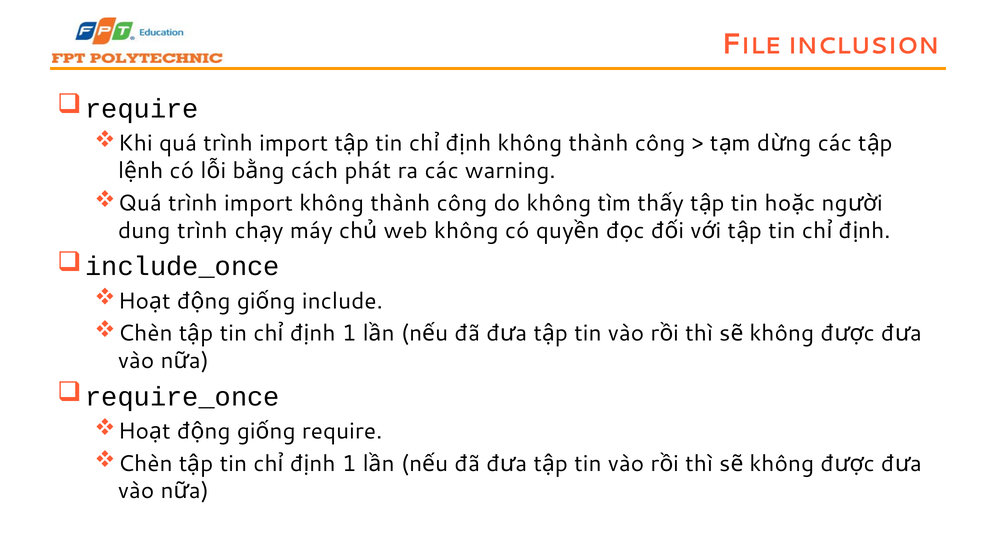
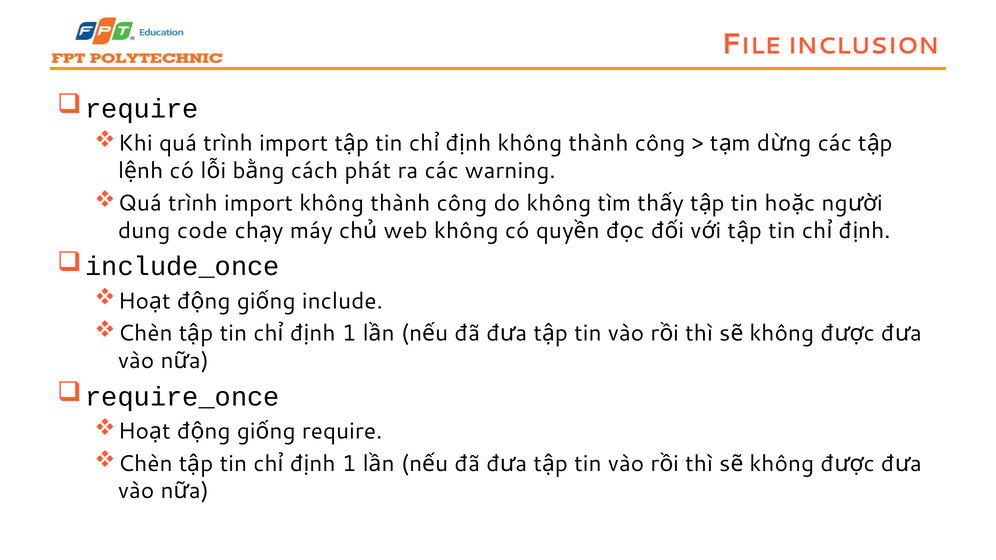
dung trình: trình -> code
